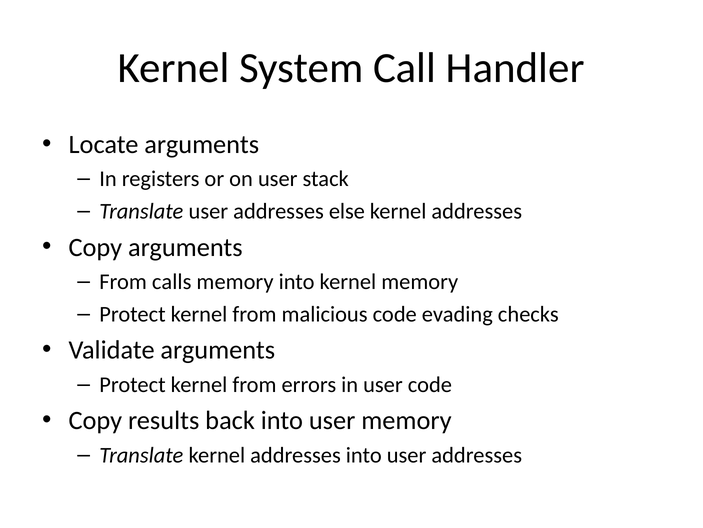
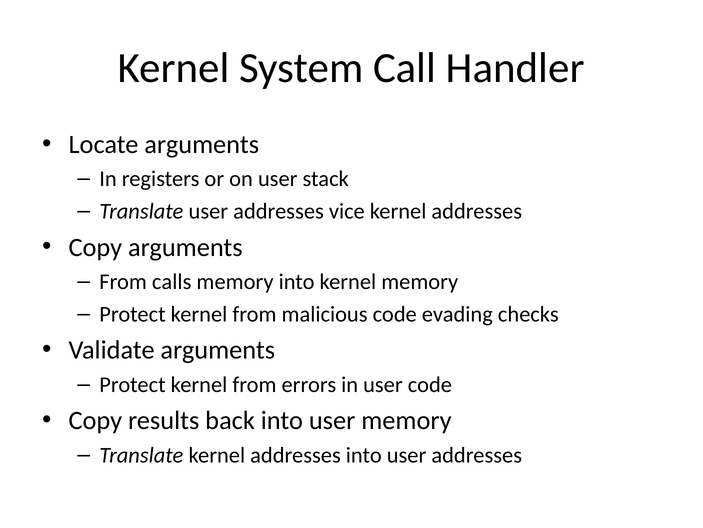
else: else -> vice
